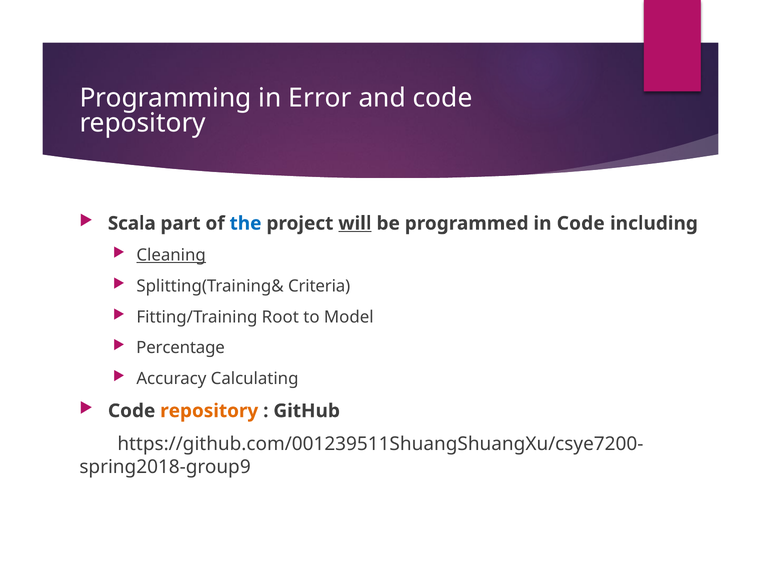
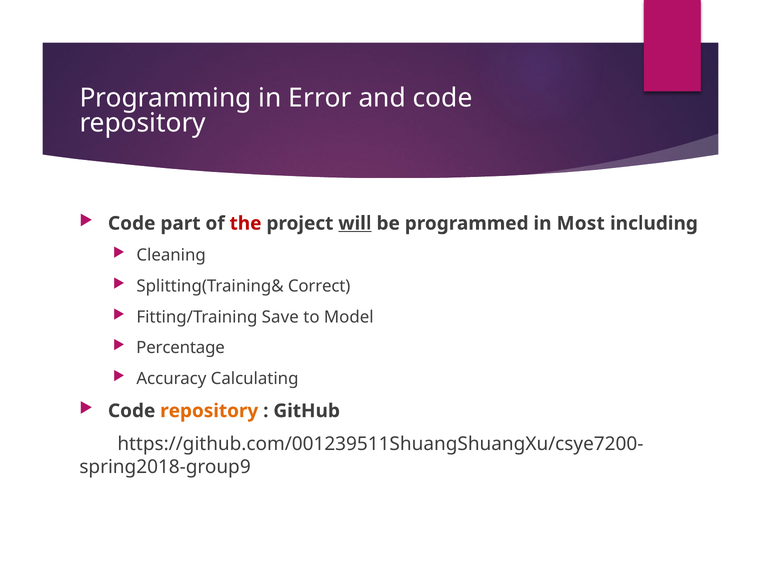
Scala at (132, 223): Scala -> Code
the colour: blue -> red
in Code: Code -> Most
Cleaning underline: present -> none
Criteria: Criteria -> Correct
Root: Root -> Save
